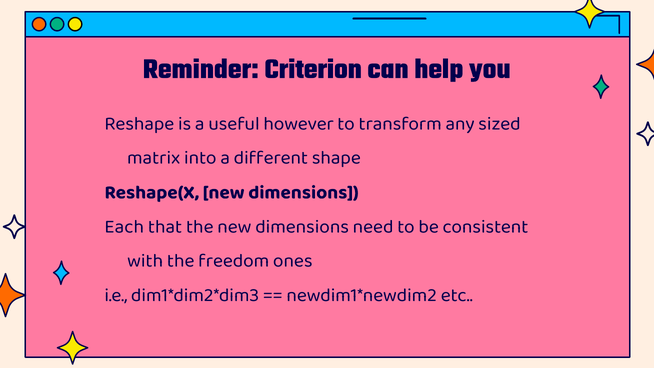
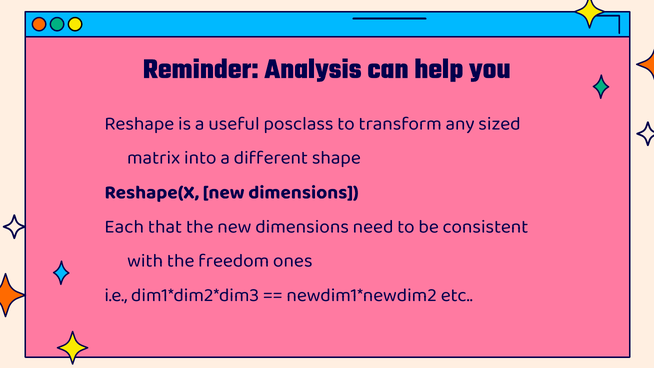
Criterion: Criterion -> Analysis
however: however -> posclass
